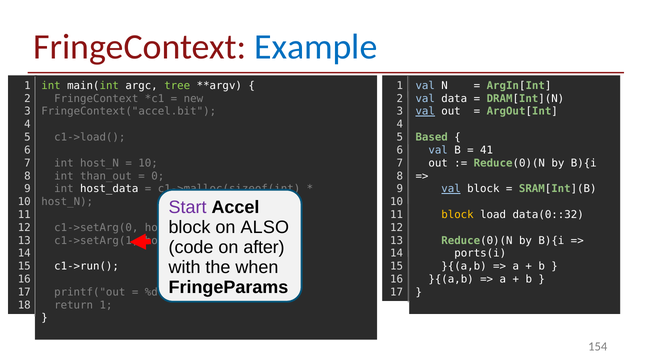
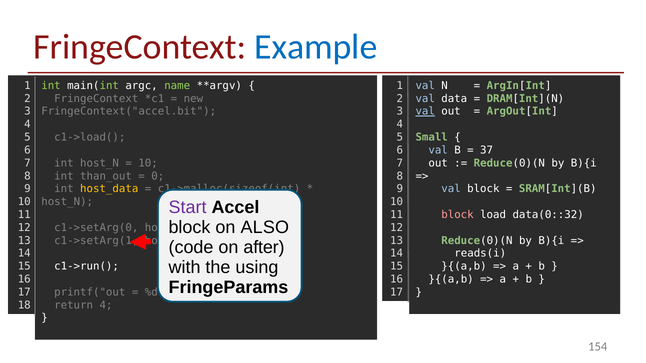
tree: tree -> name
Based: Based -> Small
41: 41 -> 37
host_data at (109, 189) colour: white -> yellow
val at (451, 189) underline: present -> none
block at (457, 215) colour: yellow -> pink
ports(i: ports(i -> reads(i
when: when -> using
return 1: 1 -> 4
